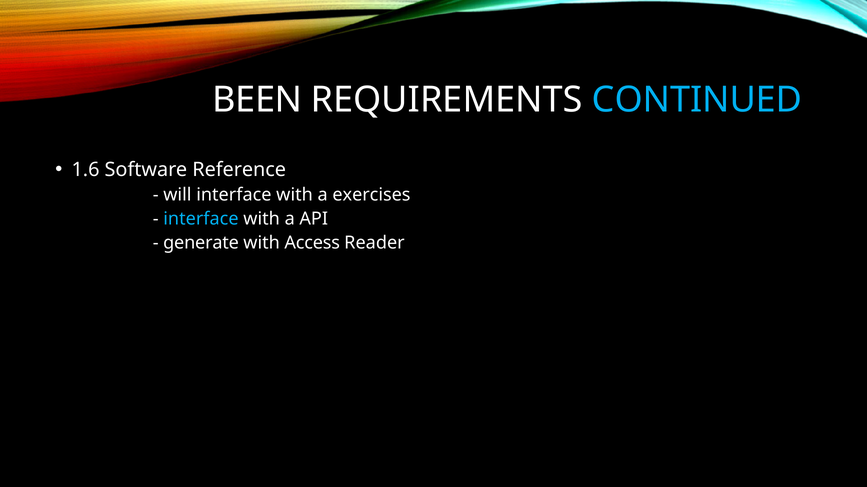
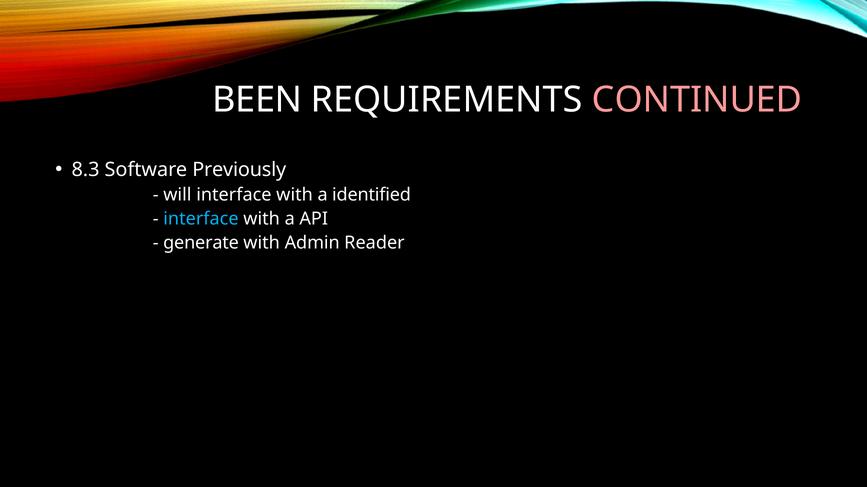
CONTINUED colour: light blue -> pink
1.6: 1.6 -> 8.3
Reference: Reference -> Previously
exercises: exercises -> identified
Access: Access -> Admin
